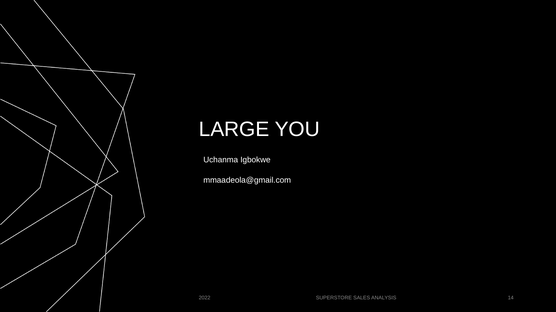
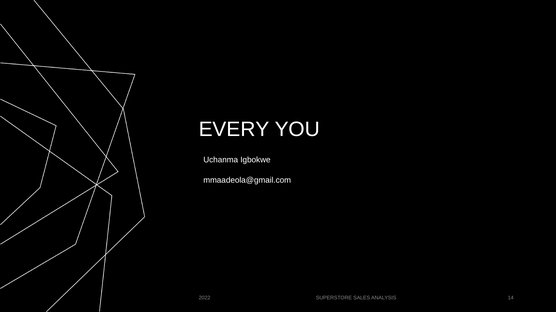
LARGE: LARGE -> EVERY
